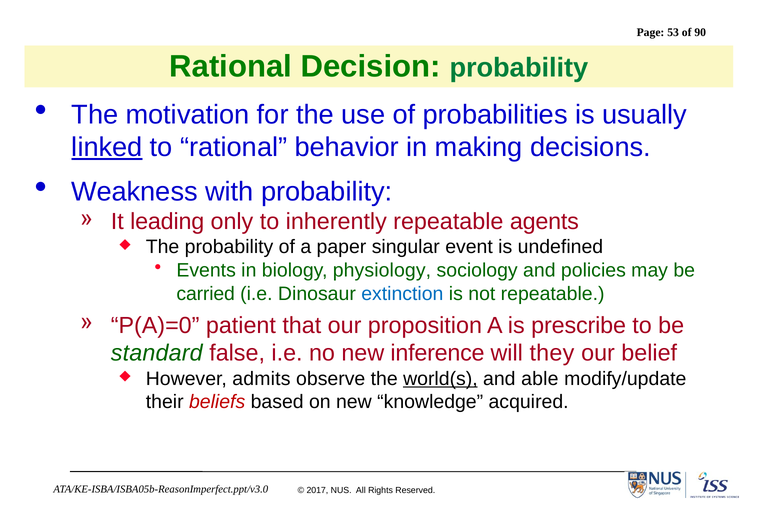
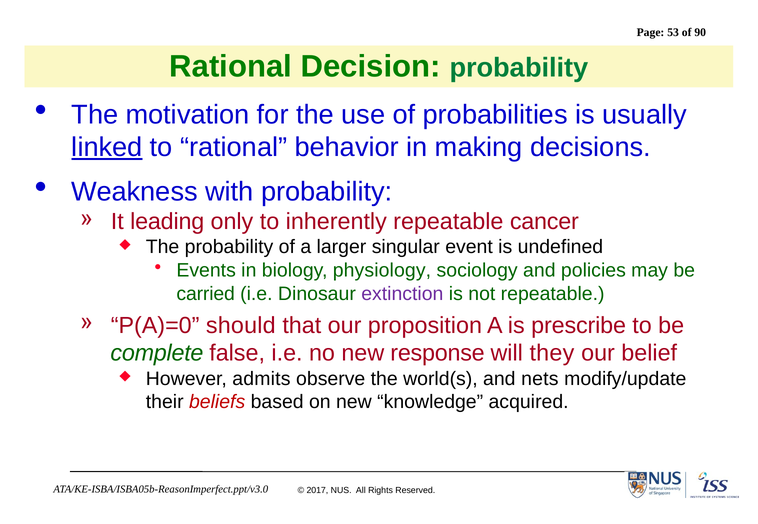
agents: agents -> cancer
paper: paper -> larger
extinction colour: blue -> purple
patient: patient -> should
standard: standard -> complete
inference: inference -> response
world(s underline: present -> none
able: able -> nets
